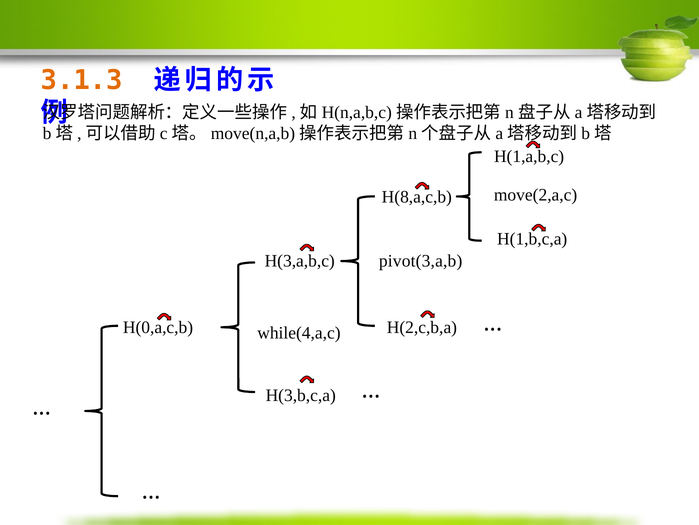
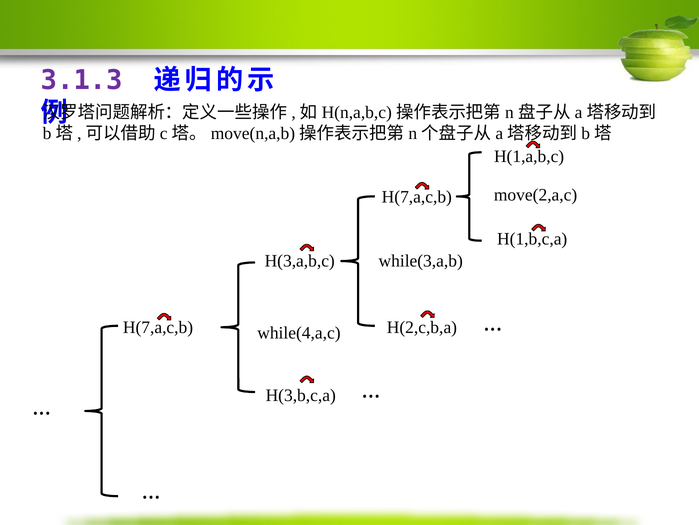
3.1.3 colour: orange -> purple
H(8,a,c,b at (417, 197): H(8,a,c,b -> H(7,a,c,b
pivot(3,a,b: pivot(3,a,b -> while(3,a,b
H(0,a,c,b at (158, 327): H(0,a,c,b -> H(7,a,c,b
